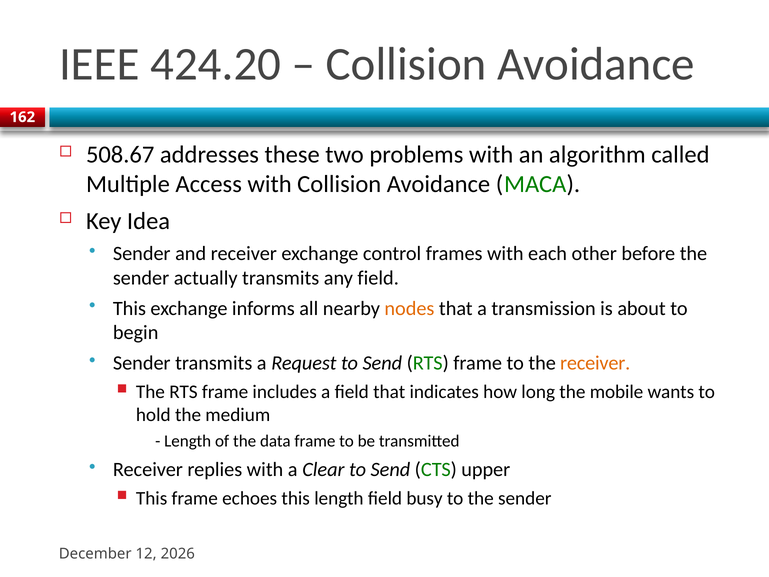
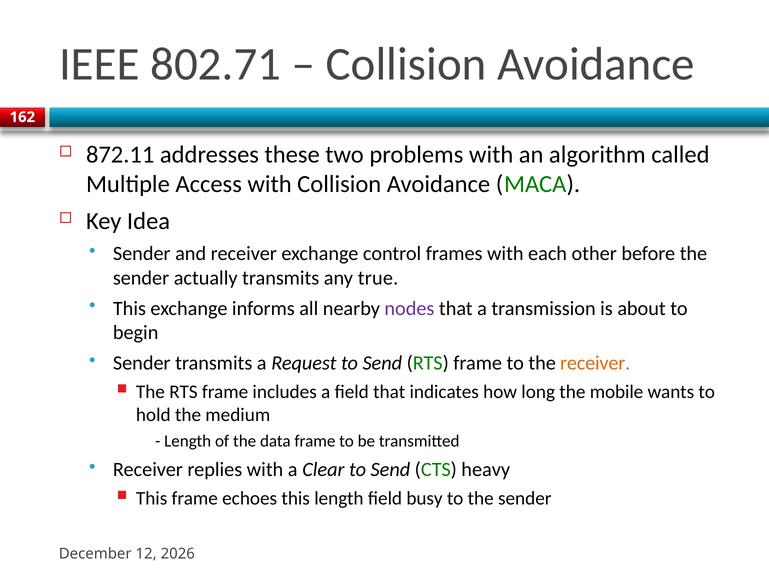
424.20: 424.20 -> 802.71
508.67: 508.67 -> 872.11
any field: field -> true
nodes colour: orange -> purple
upper: upper -> heavy
